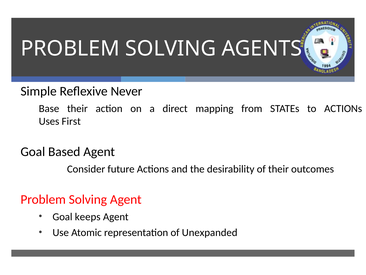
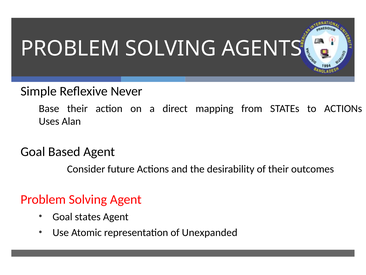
First: First -> Alan
Goal keeps: keeps -> states
